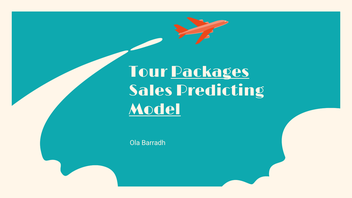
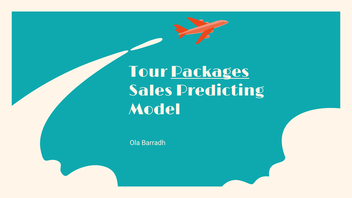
Model underline: present -> none
